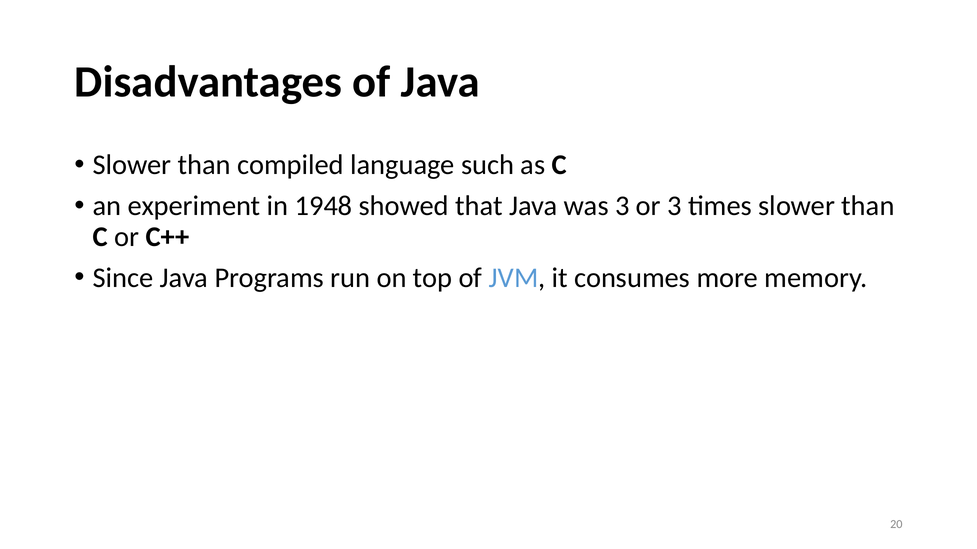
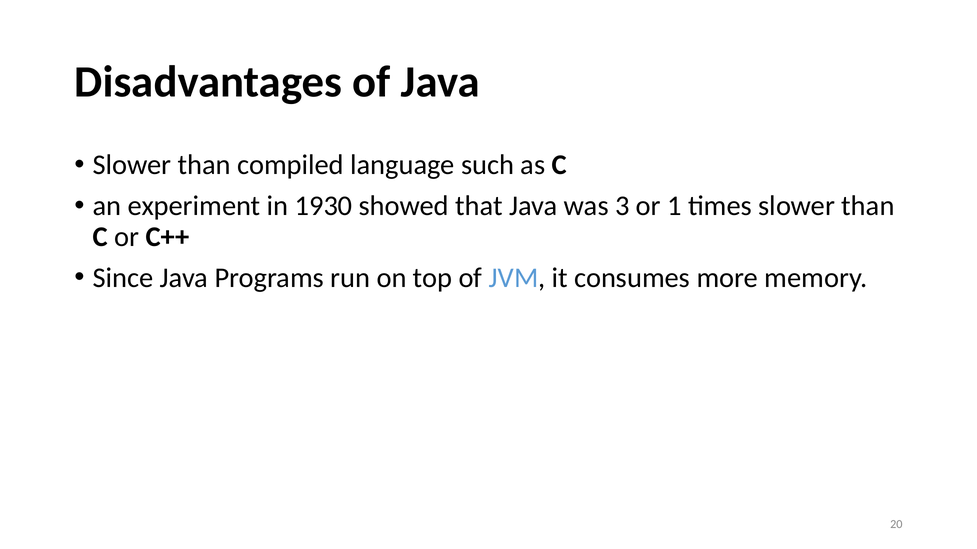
1948: 1948 -> 1930
or 3: 3 -> 1
